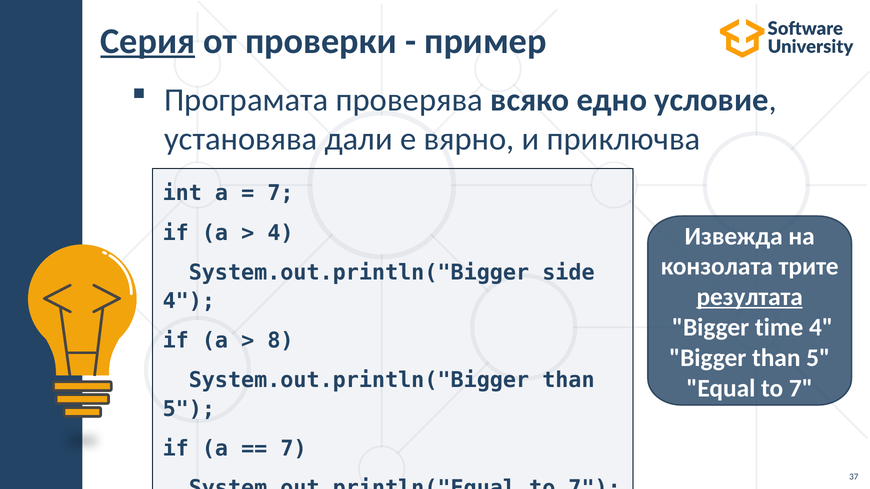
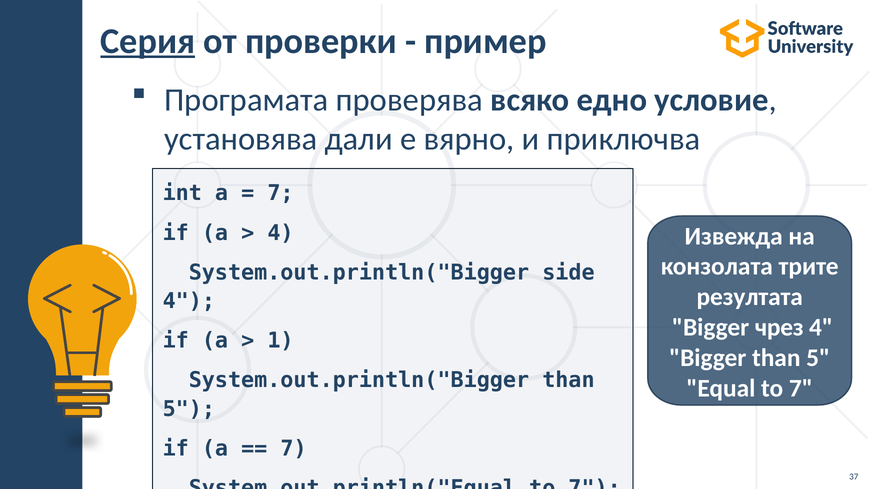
резултата underline: present -> none
time: time -> чрез
8: 8 -> 1
